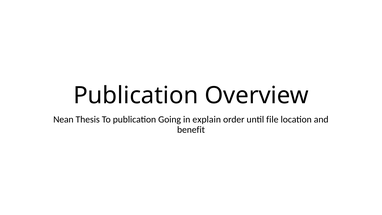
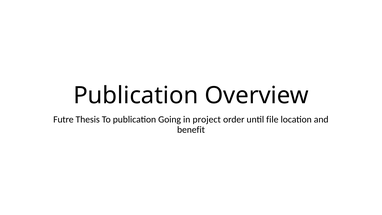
Nean: Nean -> Futre
explain: explain -> project
